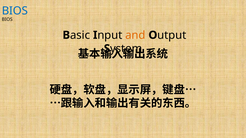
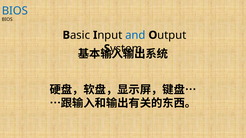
and colour: orange -> blue
